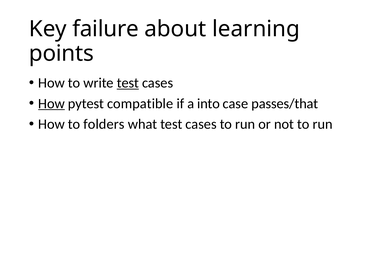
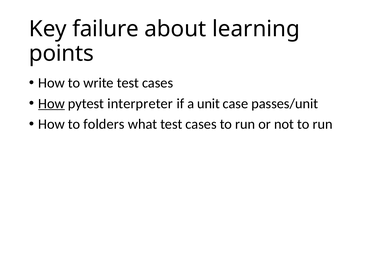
test at (128, 83) underline: present -> none
compatible: compatible -> interpreter
into: into -> unit
passes/that: passes/that -> passes/unit
